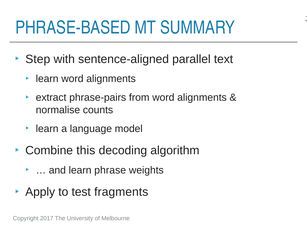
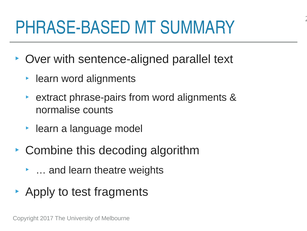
Step: Step -> Over
phrase: phrase -> theatre
